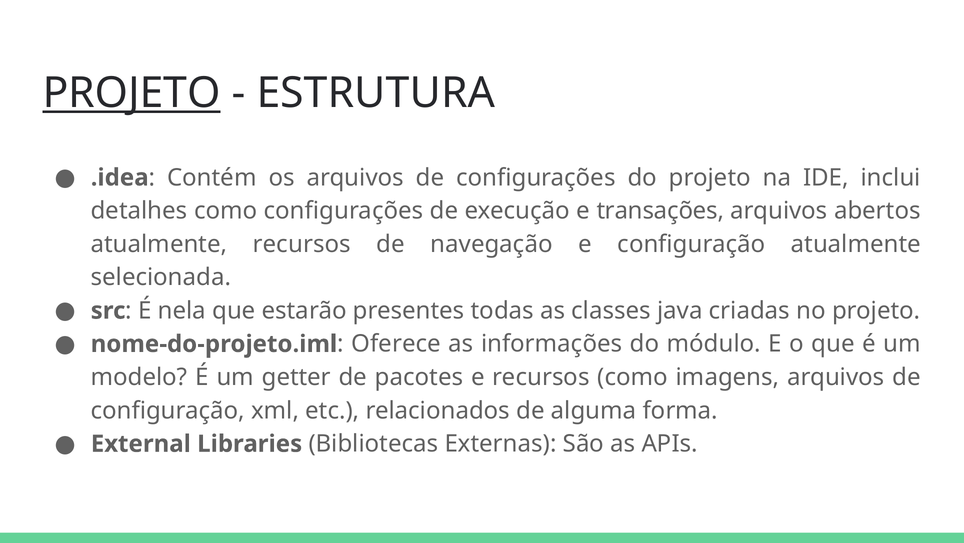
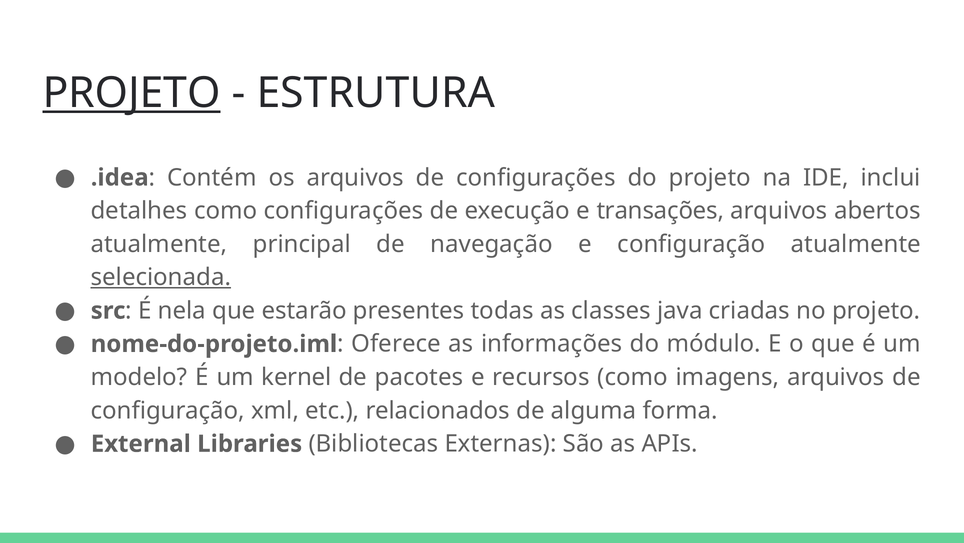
atualmente recursos: recursos -> principal
selecionada underline: none -> present
getter: getter -> kernel
